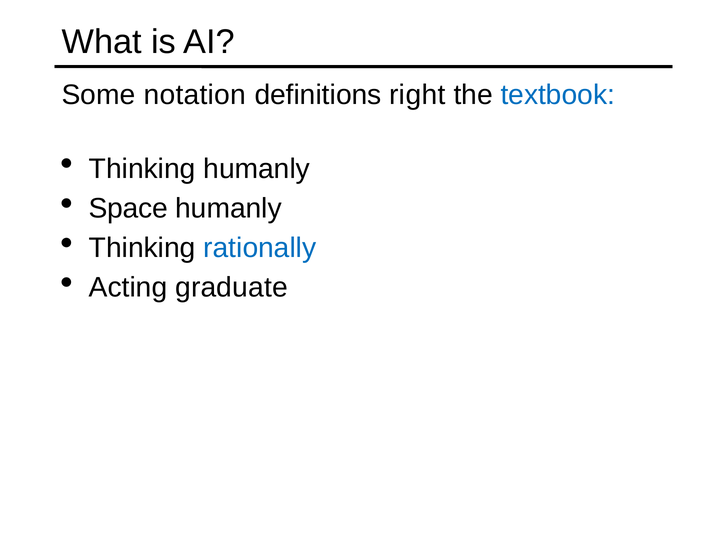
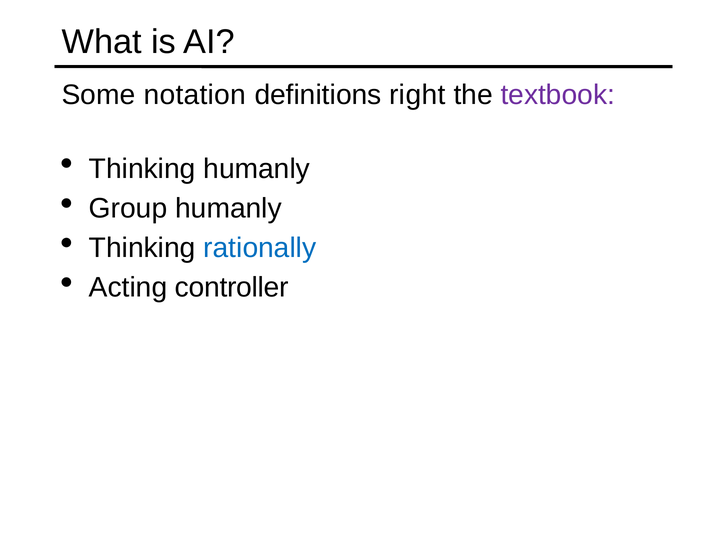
textbook colour: blue -> purple
Space: Space -> Group
graduate: graduate -> controller
